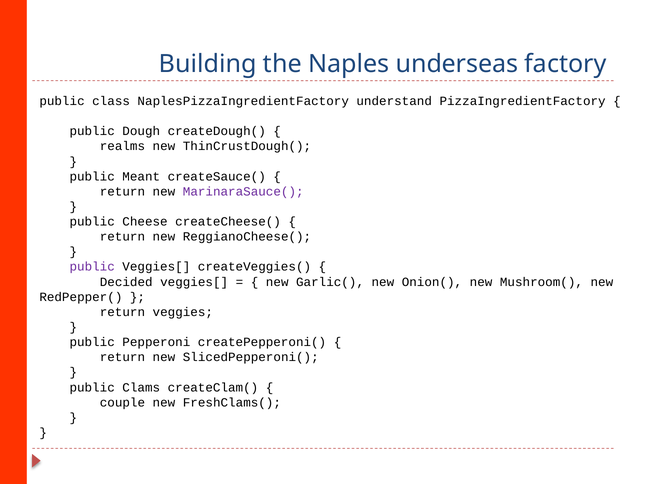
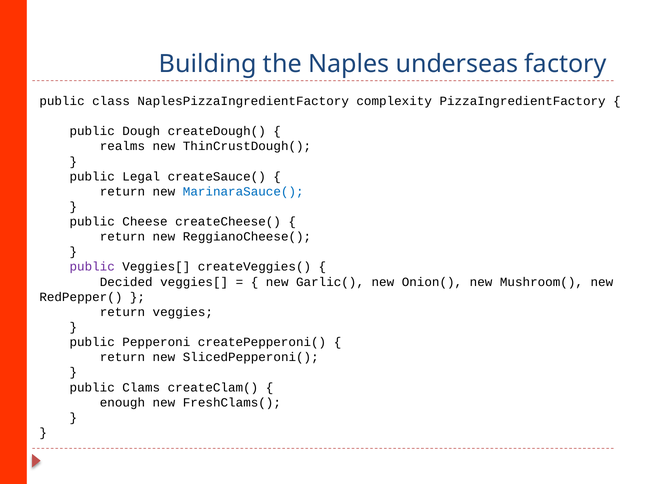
understand: understand -> complexity
Meant: Meant -> Legal
MarinaraSauce( colour: purple -> blue
couple: couple -> enough
